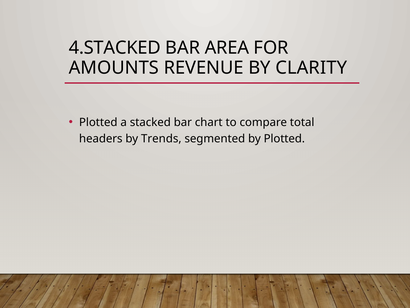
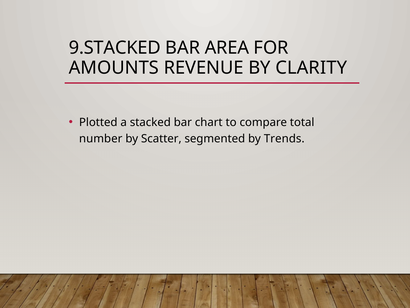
4.STACKED: 4.STACKED -> 9.STACKED
headers: headers -> number
Trends: Trends -> Scatter
by Plotted: Plotted -> Trends
